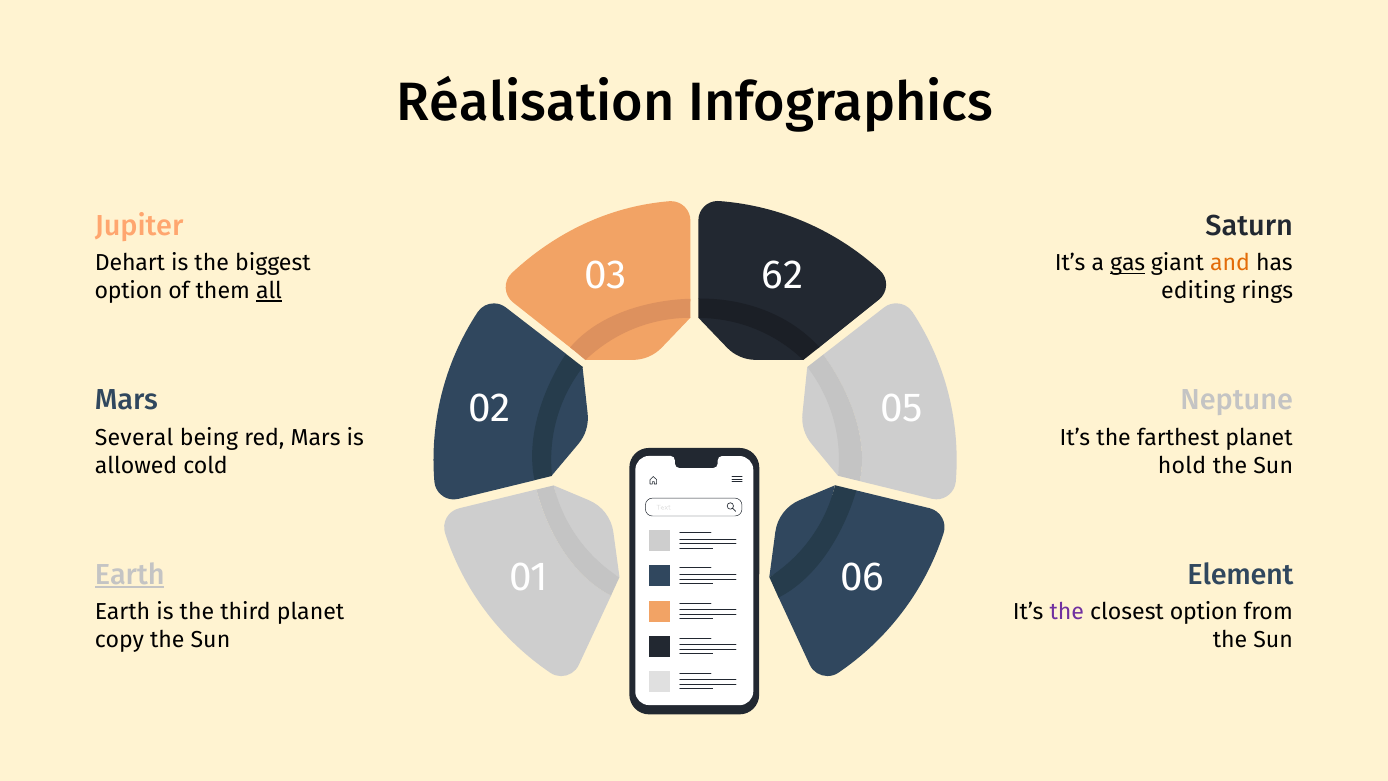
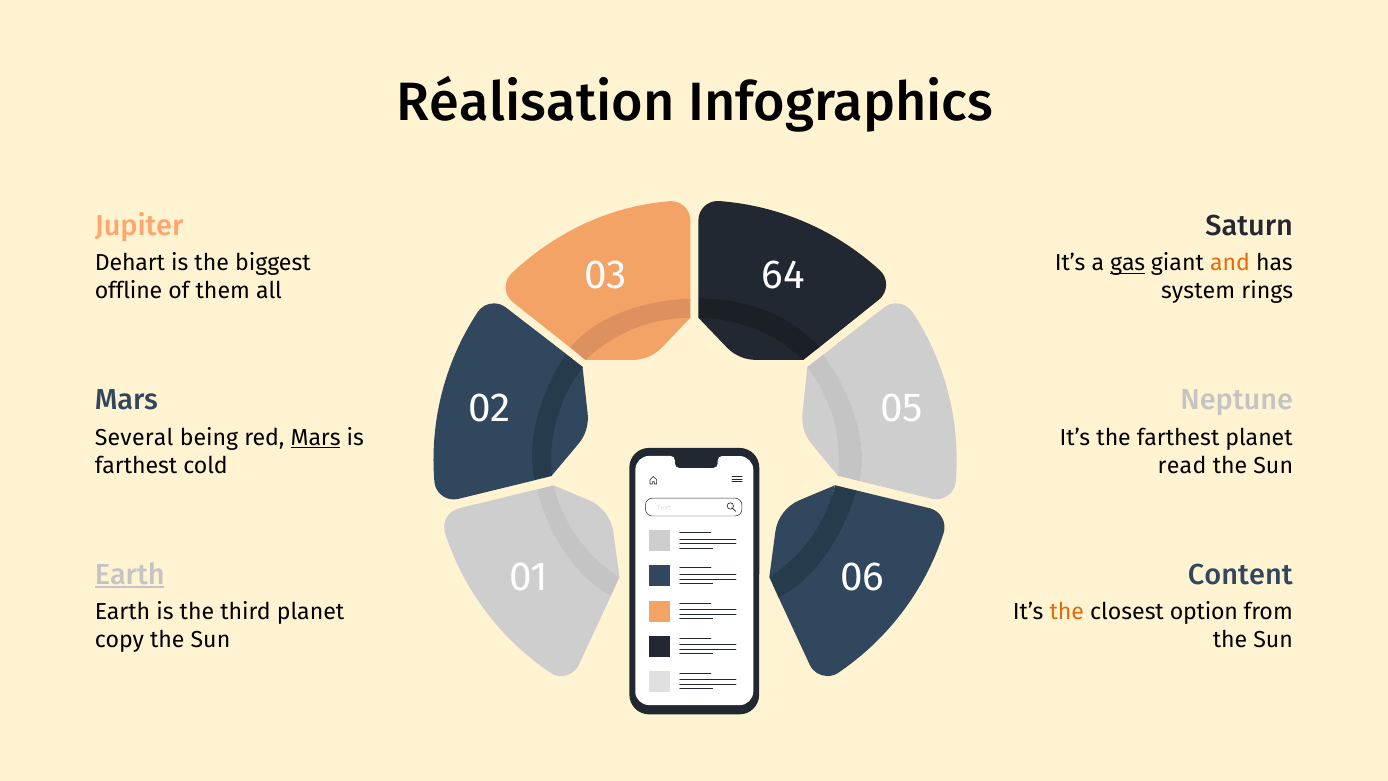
62: 62 -> 64
option at (129, 291): option -> offline
all underline: present -> none
editing: editing -> system
Mars at (316, 438) underline: none -> present
allowed at (136, 465): allowed -> farthest
hold: hold -> read
Element: Element -> Content
the at (1067, 612) colour: purple -> orange
